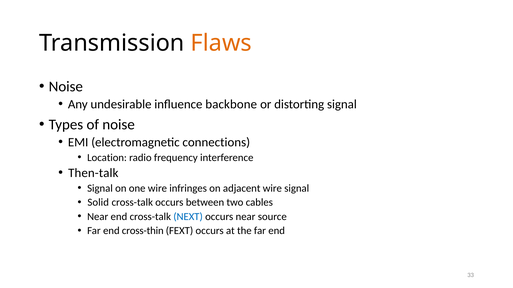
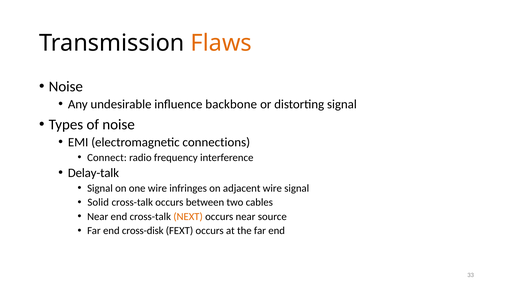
Location: Location -> Connect
Then-talk: Then-talk -> Delay-talk
NEXT colour: blue -> orange
cross-thin: cross-thin -> cross-disk
